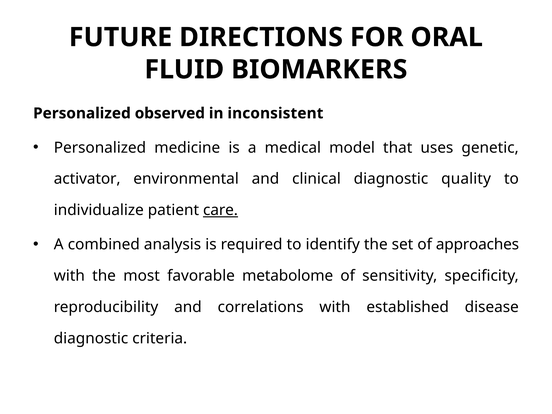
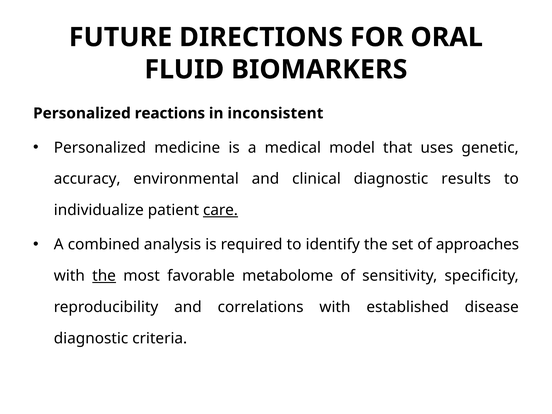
observed: observed -> reactions
activator: activator -> accuracy
quality: quality -> results
the at (104, 276) underline: none -> present
